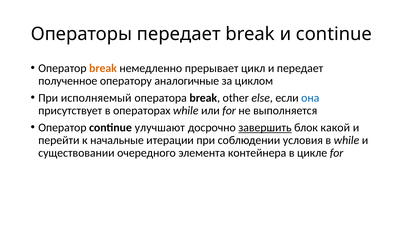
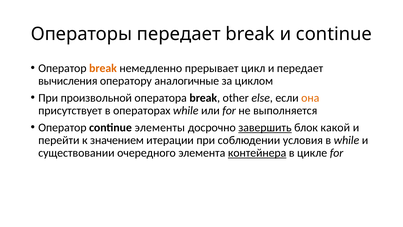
полученное: полученное -> вычисления
исполняемый: исполняемый -> произвольной
она colour: blue -> orange
улучшают: улучшают -> элементы
начальные: начальные -> значением
контейнера underline: none -> present
